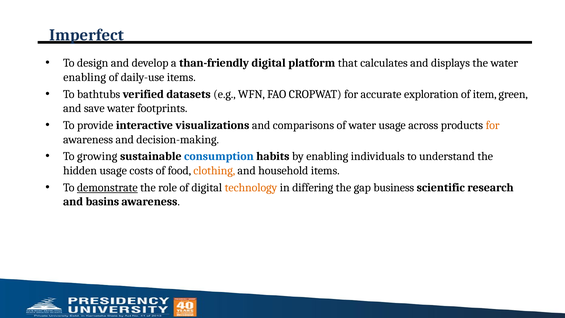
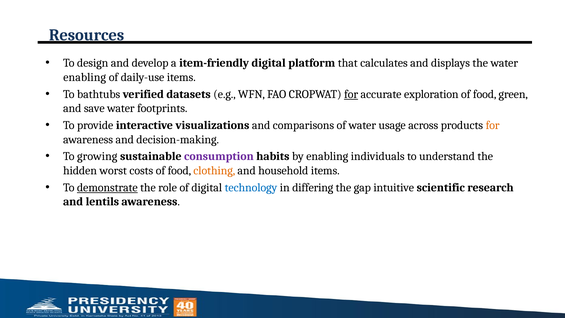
Imperfect: Imperfect -> Resources
than-friendly: than-friendly -> item-friendly
for at (351, 94) underline: none -> present
item at (485, 94): item -> food
consumption colour: blue -> purple
hidden usage: usage -> worst
technology colour: orange -> blue
business: business -> intuitive
basins: basins -> lentils
